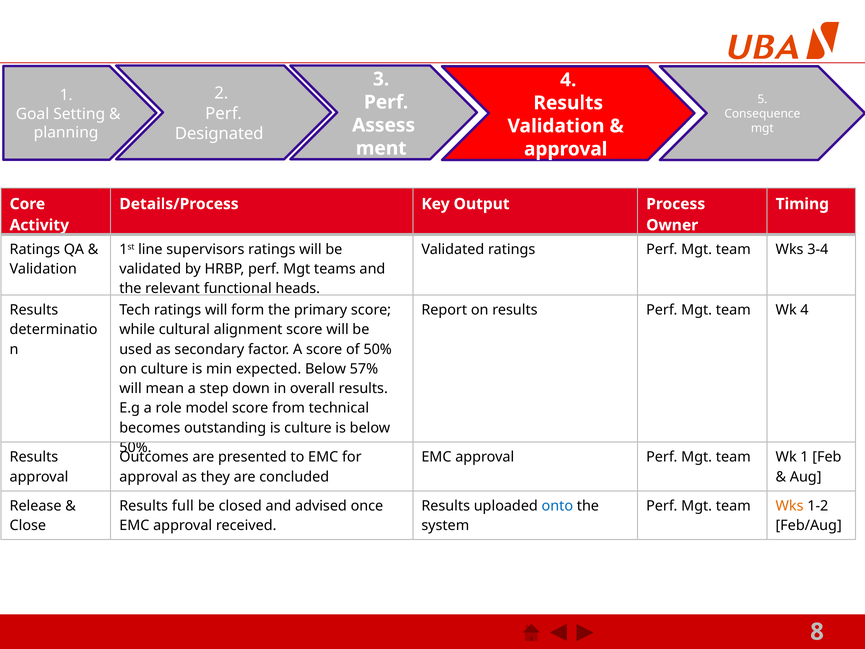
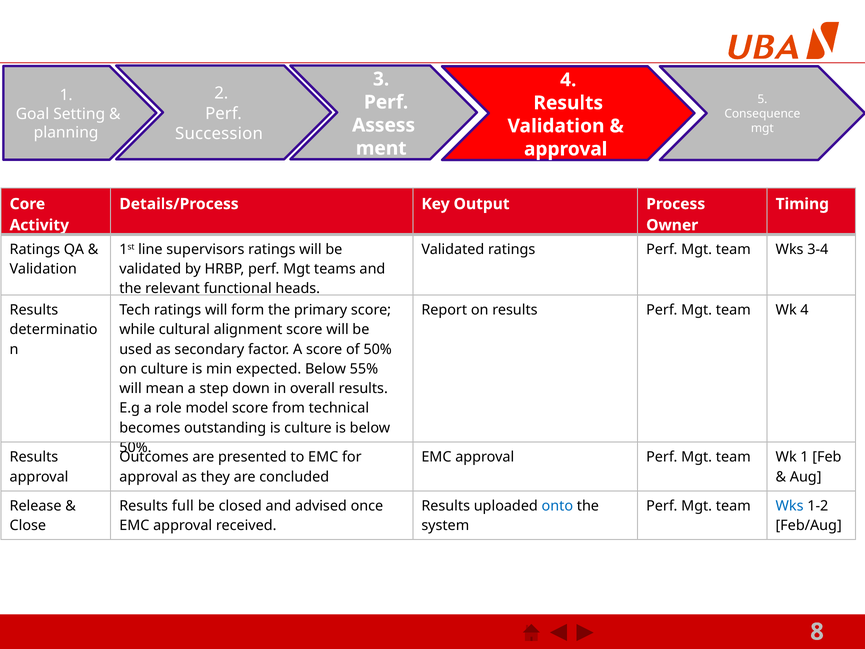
Designated: Designated -> Succession
57%: 57% -> 55%
Wks at (790, 506) colour: orange -> blue
